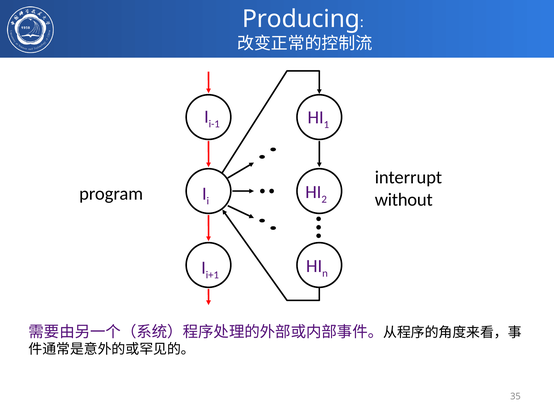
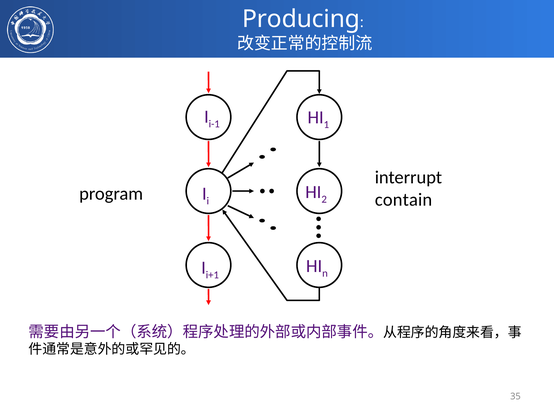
without: without -> contain
